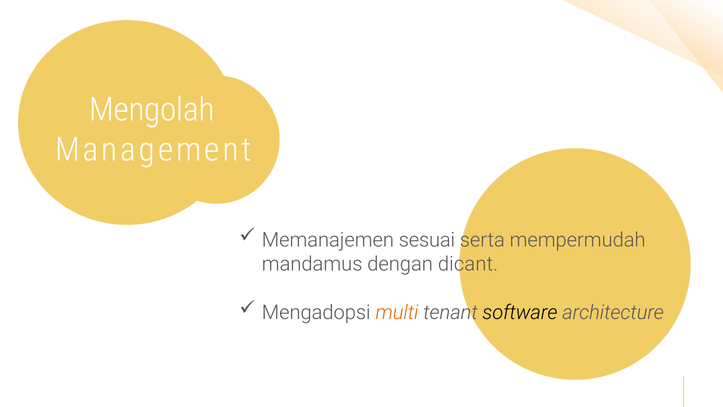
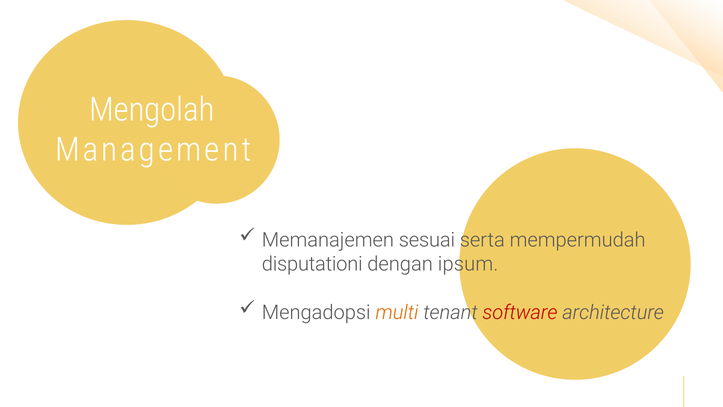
mandamus: mandamus -> disputationi
dicant: dicant -> ipsum
software colour: black -> red
